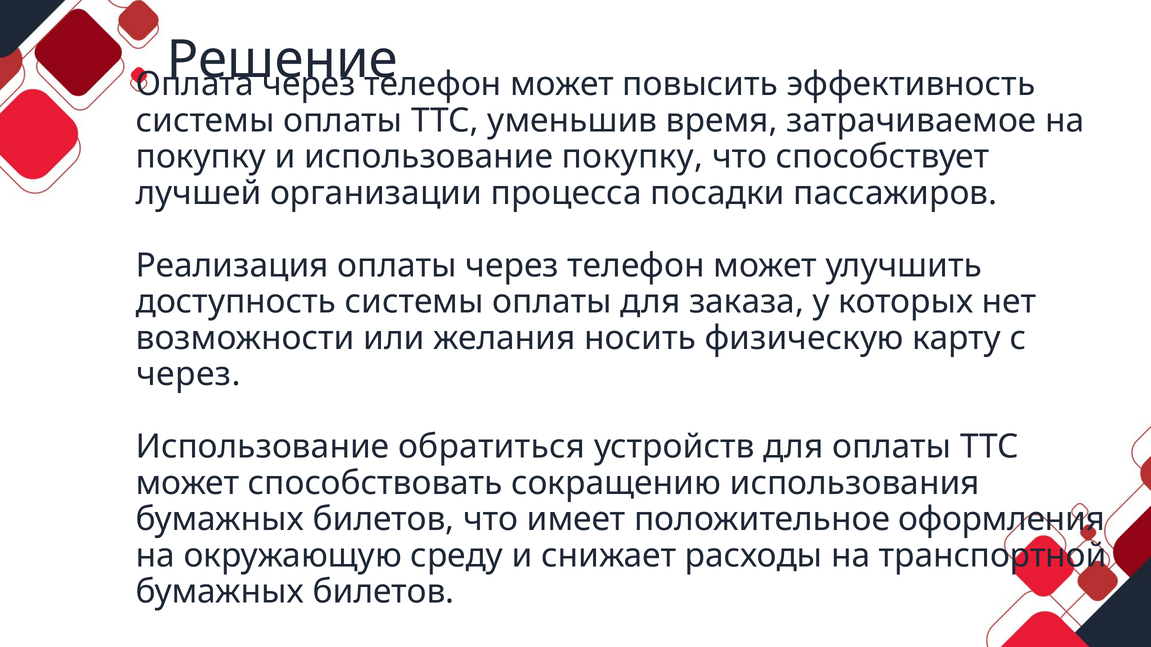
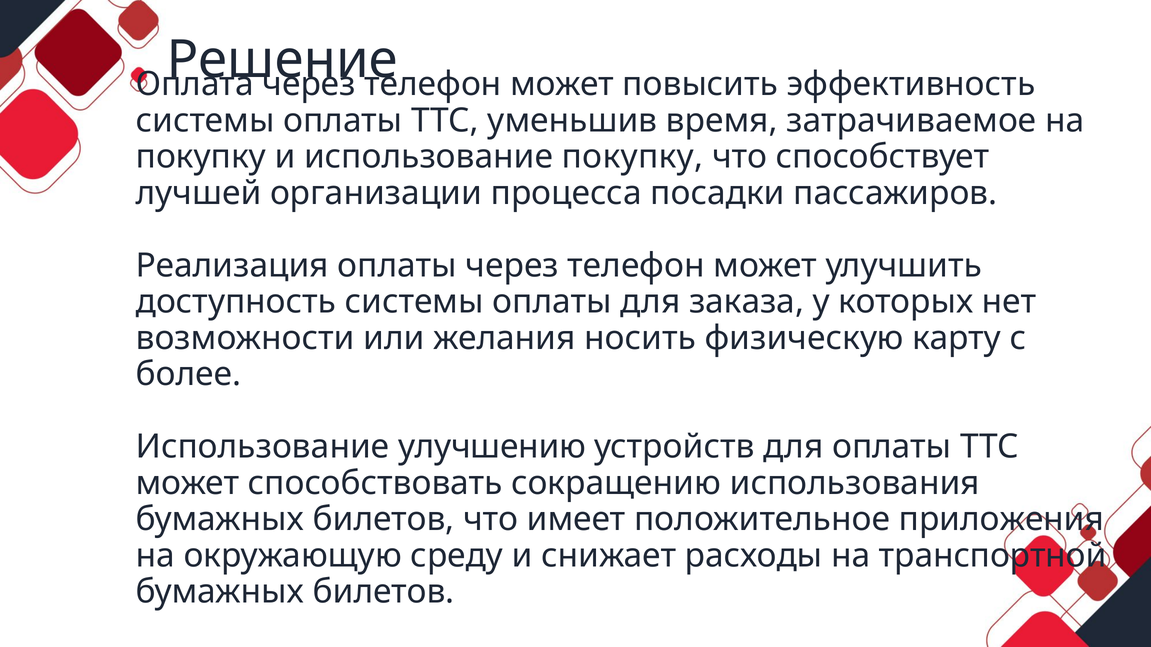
через at (188, 375): через -> более
обратиться: обратиться -> улучшению
оформления: оформления -> приложения
